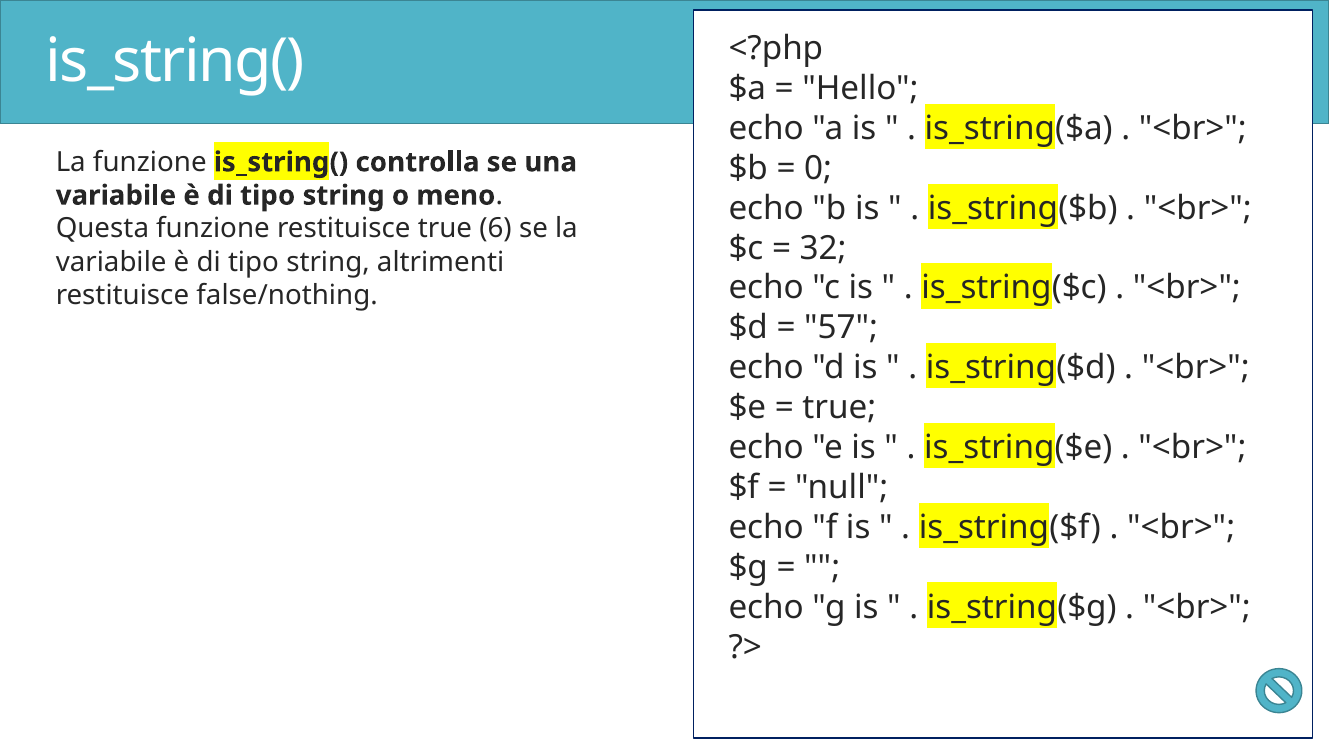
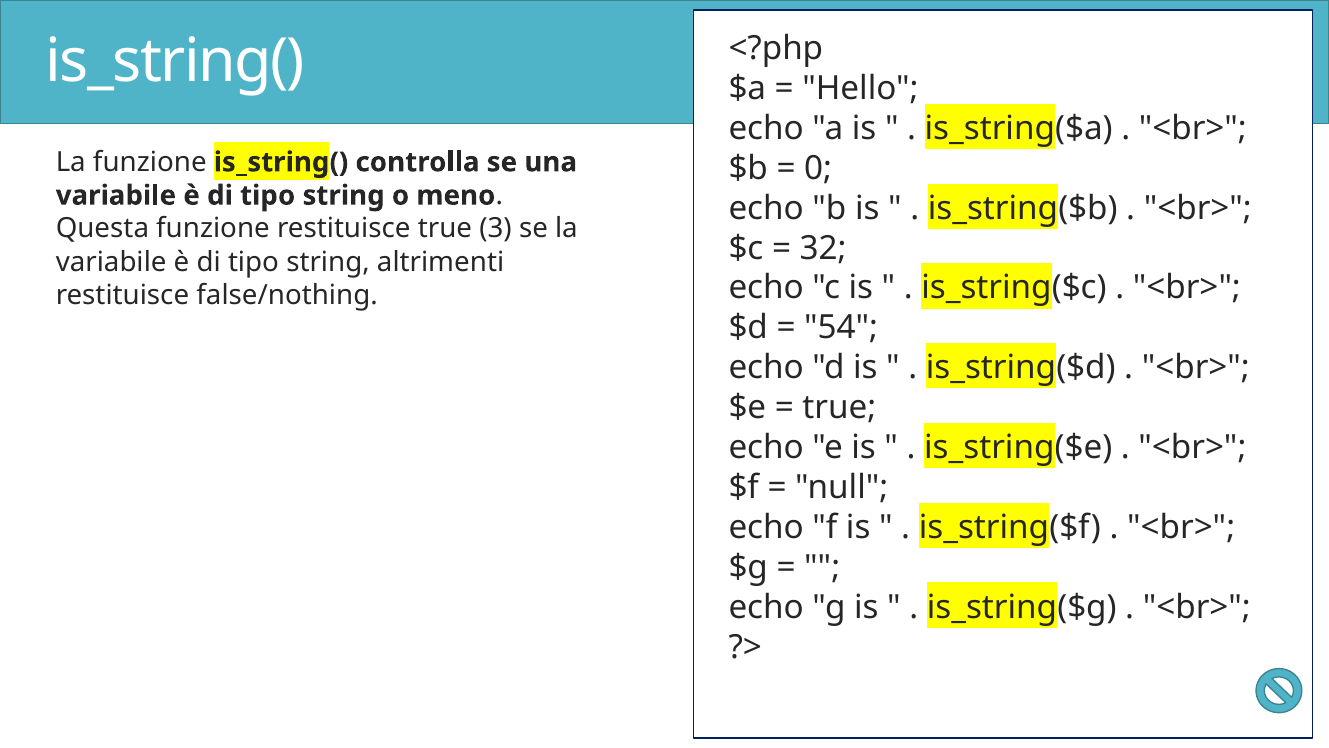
6: 6 -> 3
57: 57 -> 54
